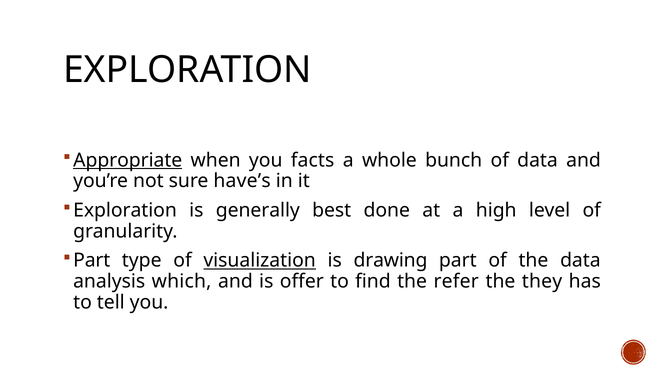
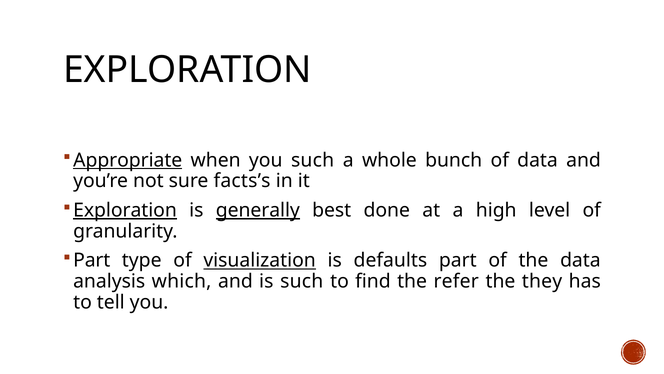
you facts: facts -> such
have’s: have’s -> facts’s
Exploration at (125, 210) underline: none -> present
generally underline: none -> present
drawing: drawing -> defaults
is offer: offer -> such
